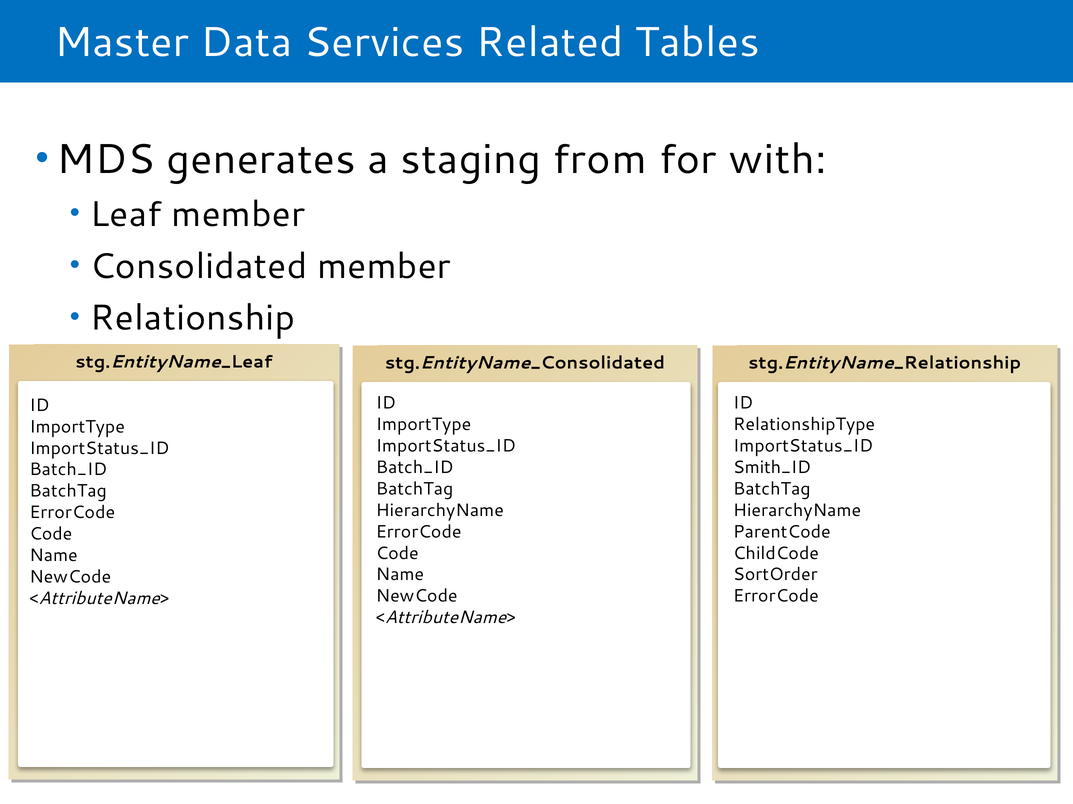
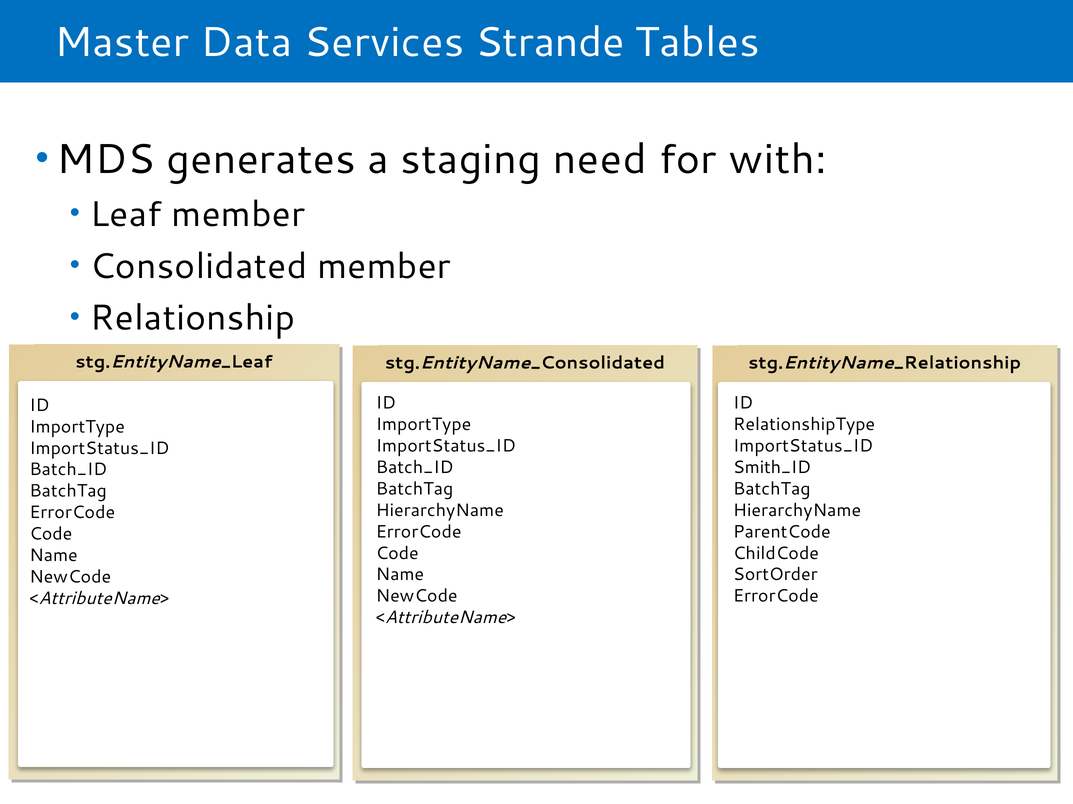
Related: Related -> Strande
from: from -> need
